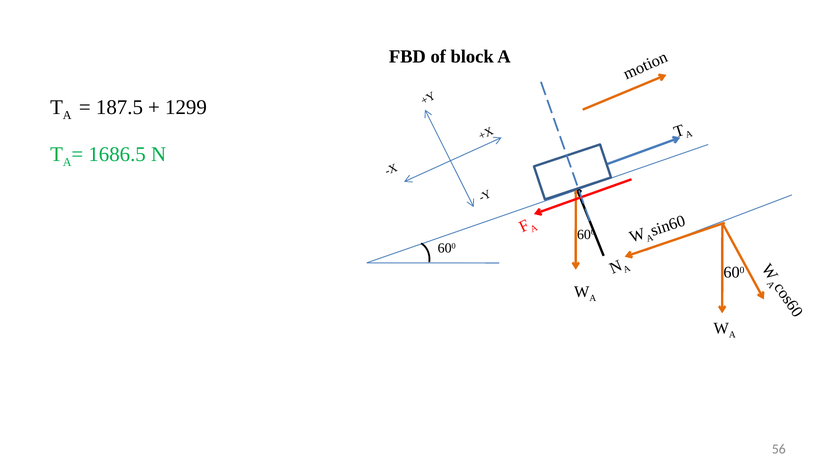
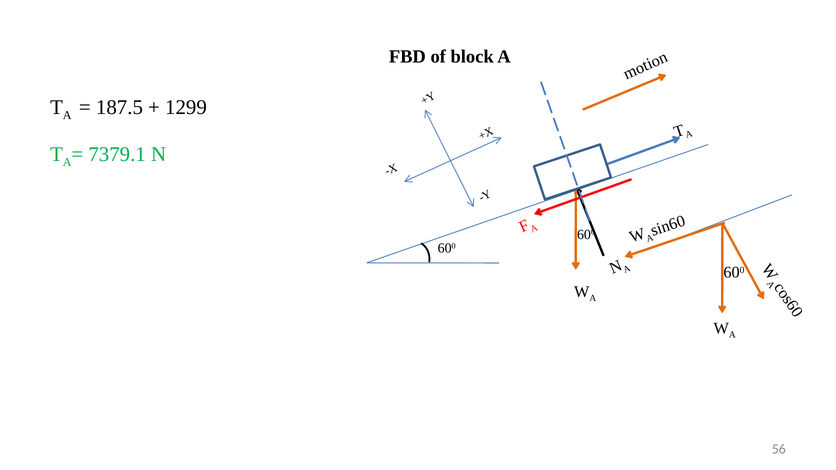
1686.5: 1686.5 -> 7379.1
